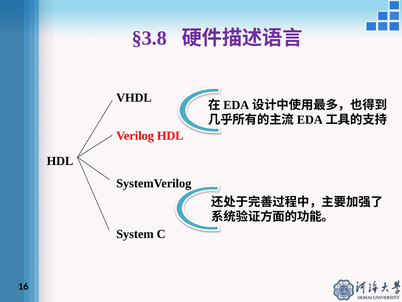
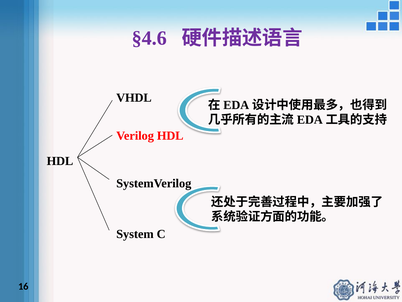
§3.8: §3.8 -> §4.6
